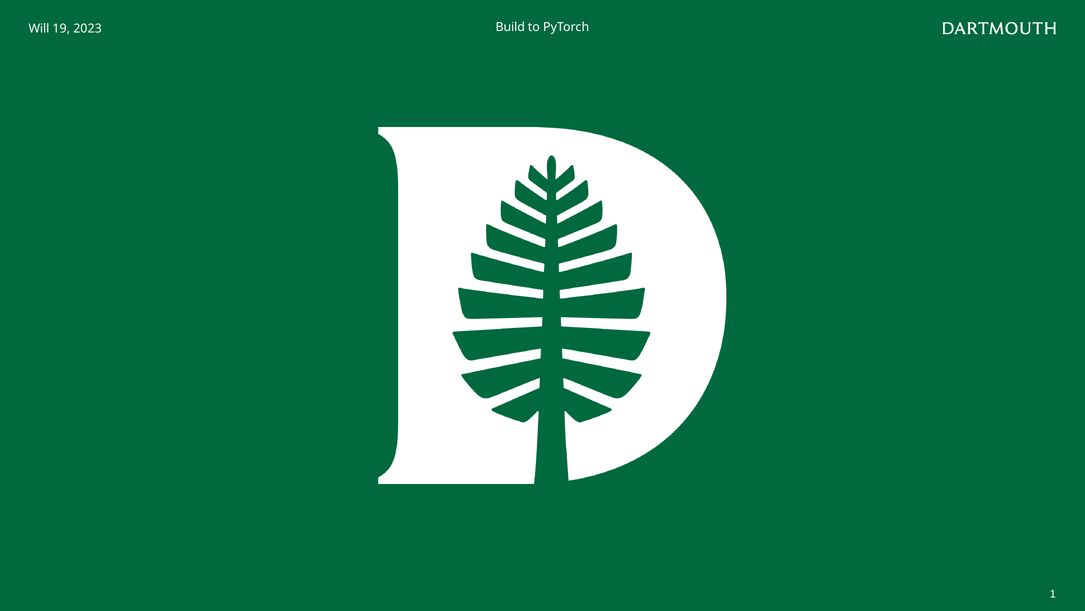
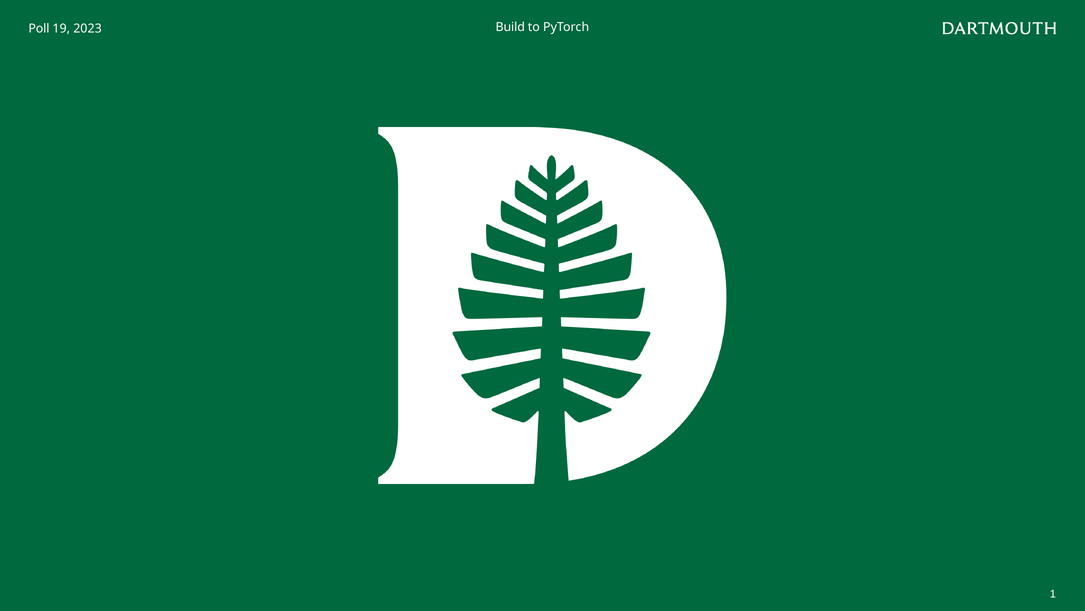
Will: Will -> Poll
